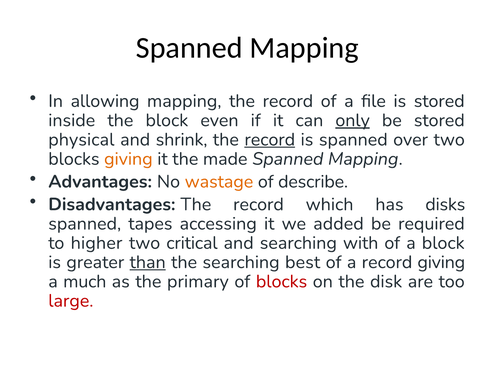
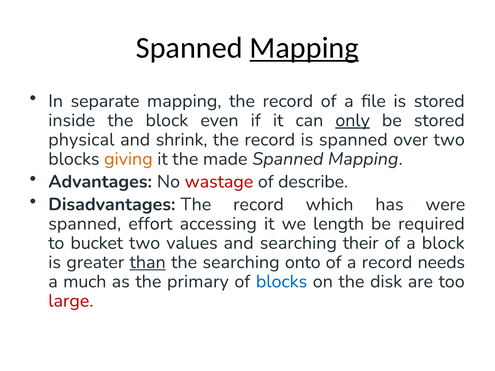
Mapping at (304, 48) underline: none -> present
allowing: allowing -> separate
record at (270, 140) underline: present -> none
wastage colour: orange -> red
disks: disks -> were
tapes: tapes -> effort
added: added -> length
higher: higher -> bucket
critical: critical -> values
with: with -> their
best: best -> onto
record giving: giving -> needs
blocks at (282, 282) colour: red -> blue
